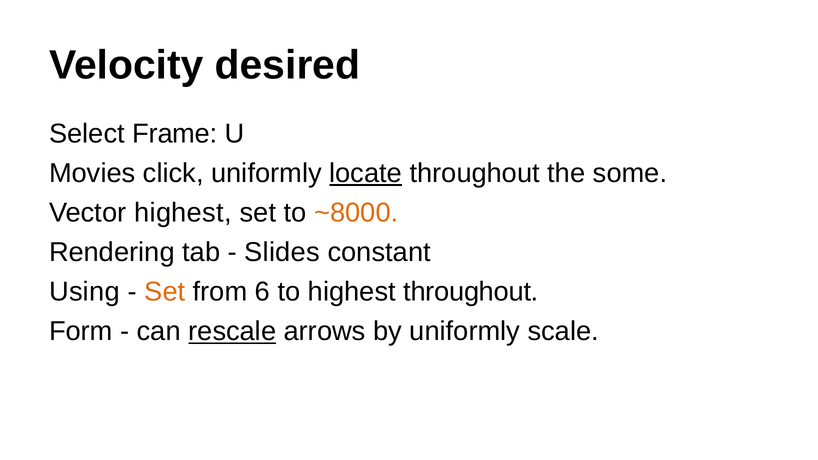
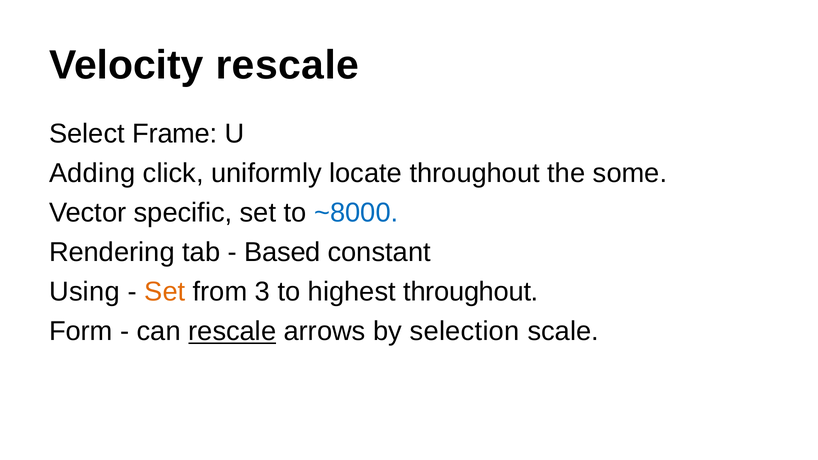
Velocity desired: desired -> rescale
Movies: Movies -> Adding
locate underline: present -> none
Vector highest: highest -> specific
~8000 colour: orange -> blue
Slides: Slides -> Based
6: 6 -> 3
by uniformly: uniformly -> selection
